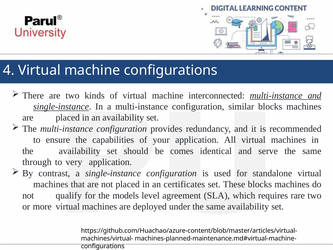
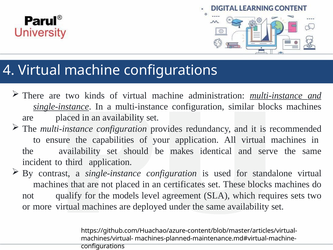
interconnected: interconnected -> administration
comes: comes -> makes
through: through -> incident
very: very -> third
rare: rare -> sets
